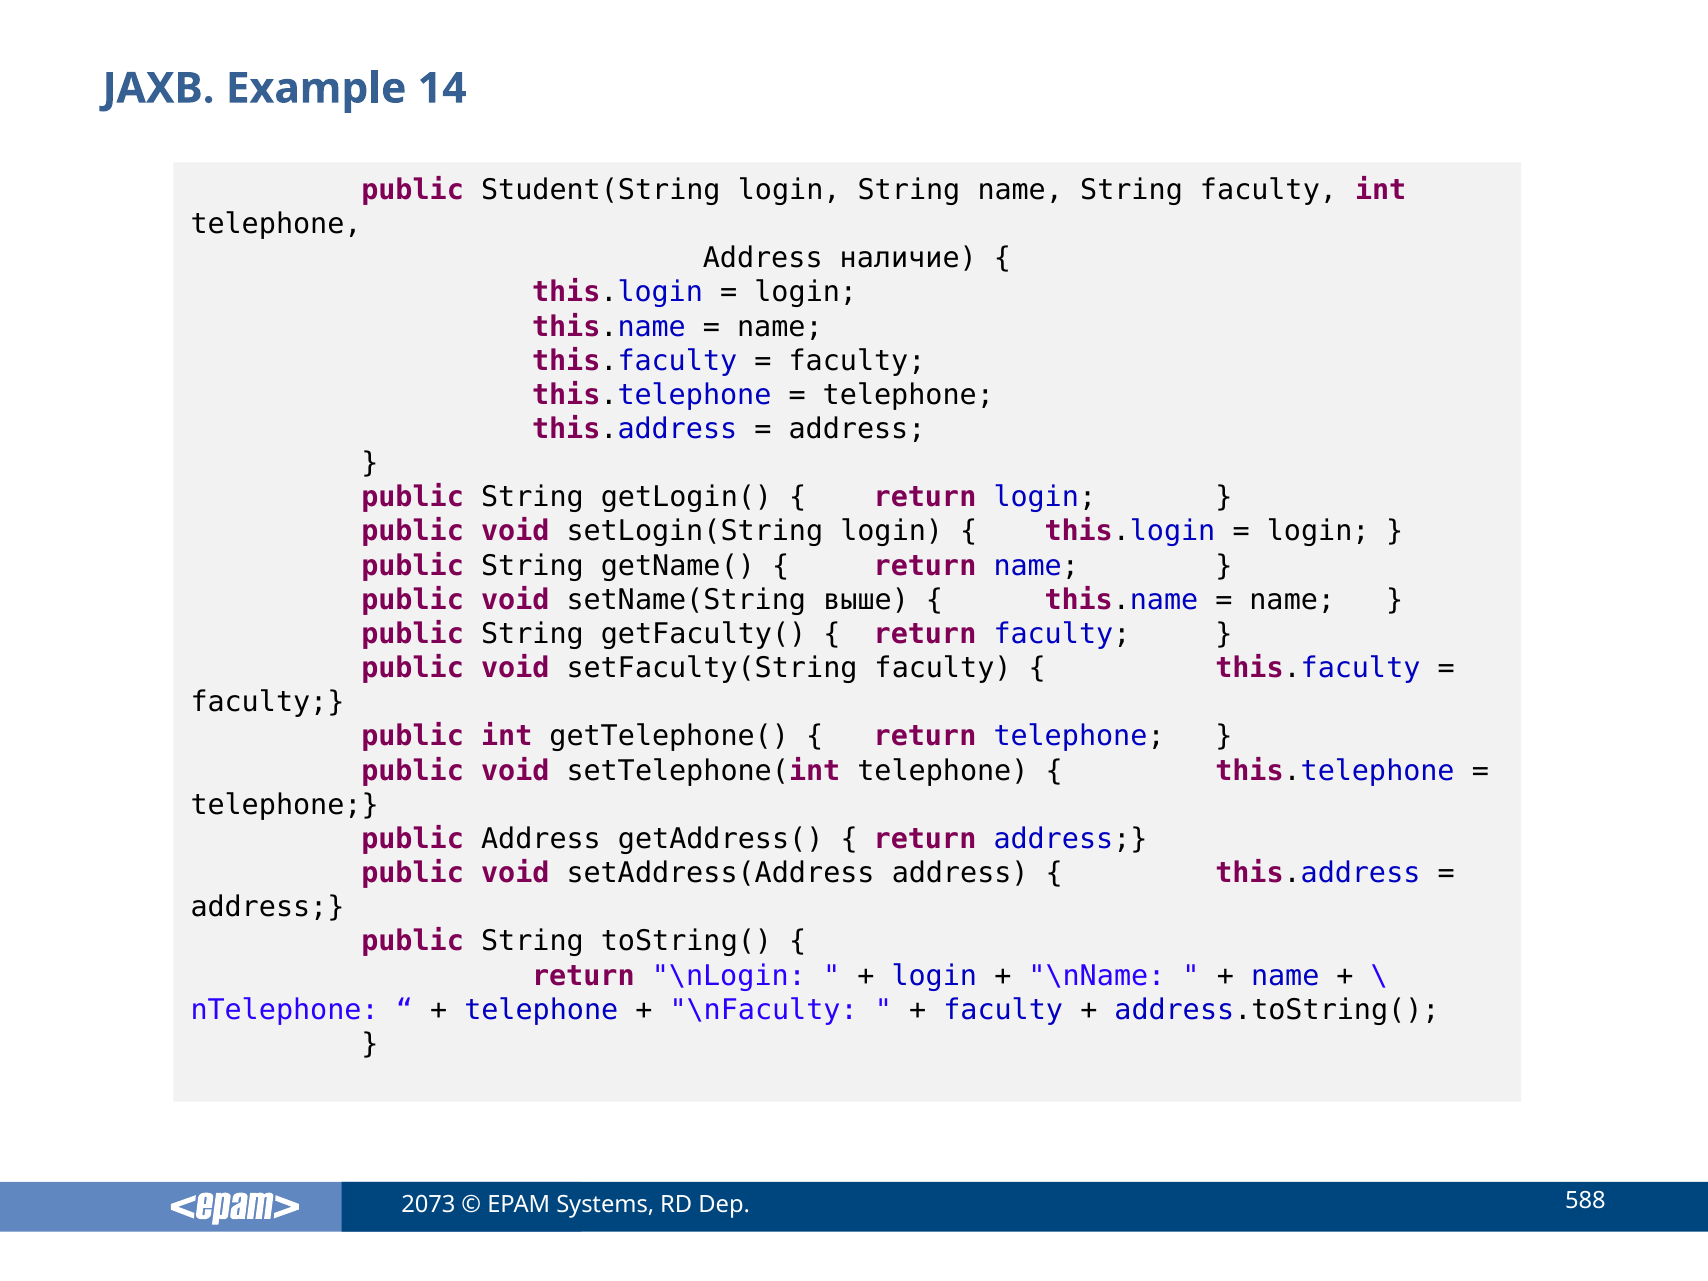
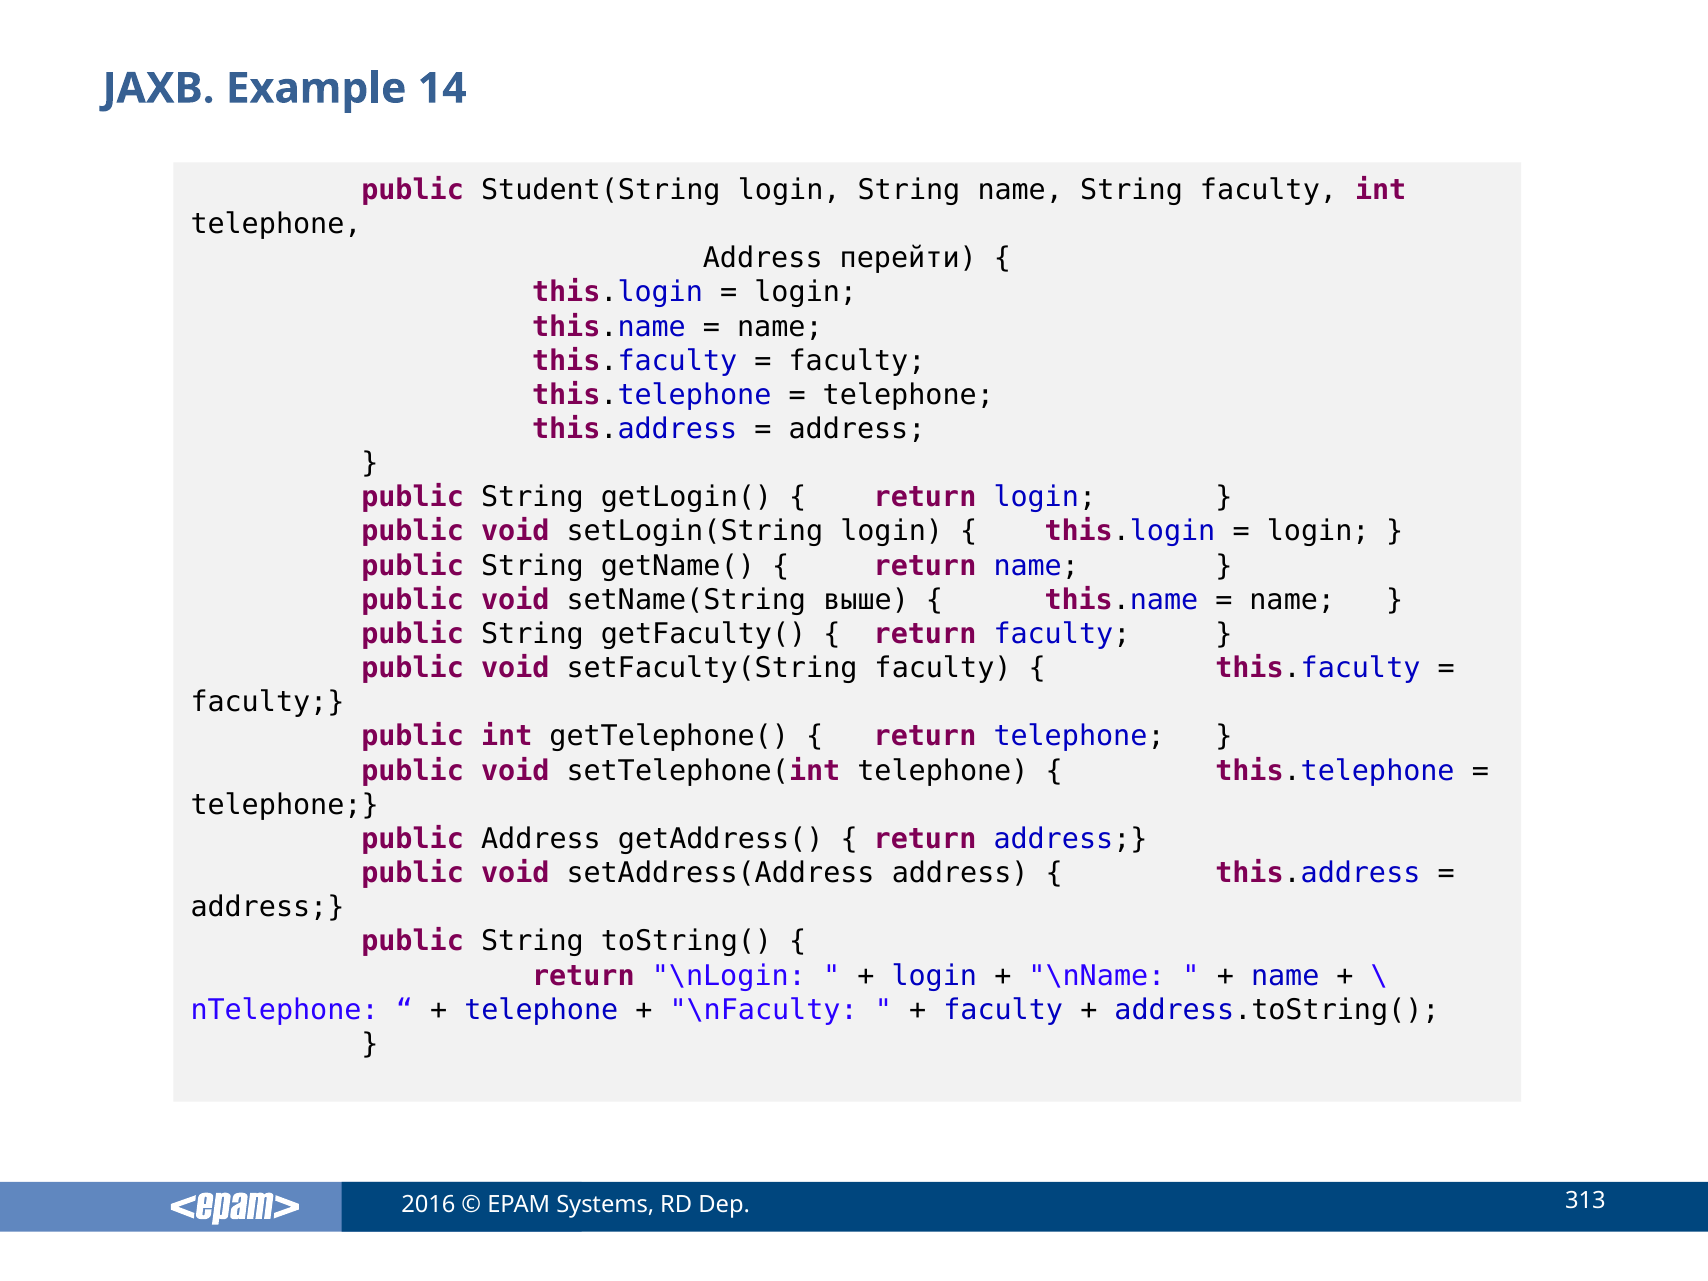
наличие: наличие -> перейти
2073: 2073 -> 2016
588: 588 -> 313
